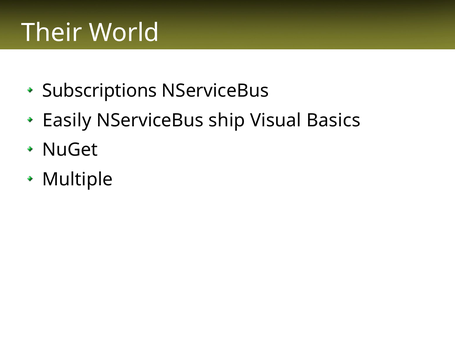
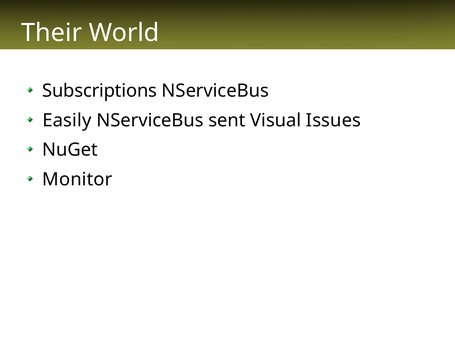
ship: ship -> sent
Basics: Basics -> Issues
Multiple: Multiple -> Monitor
